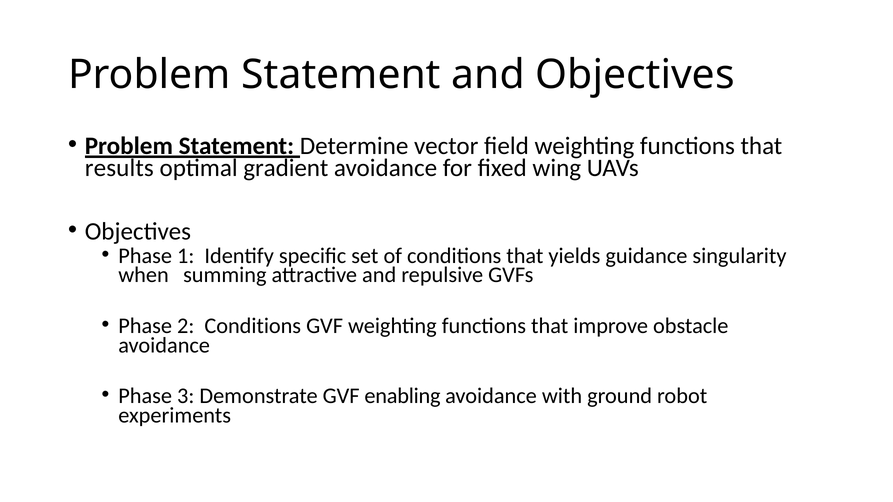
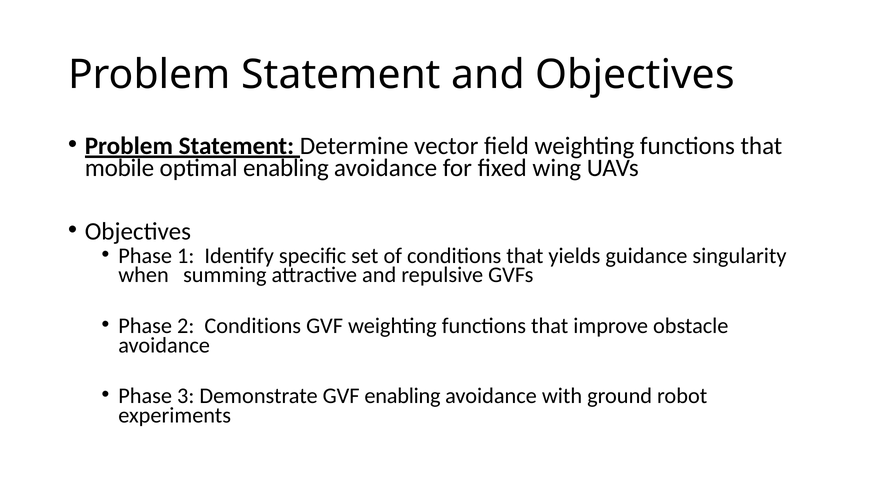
results: results -> mobile
optimal gradient: gradient -> enabling
